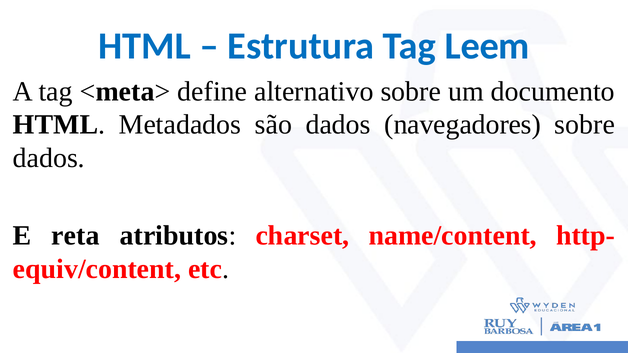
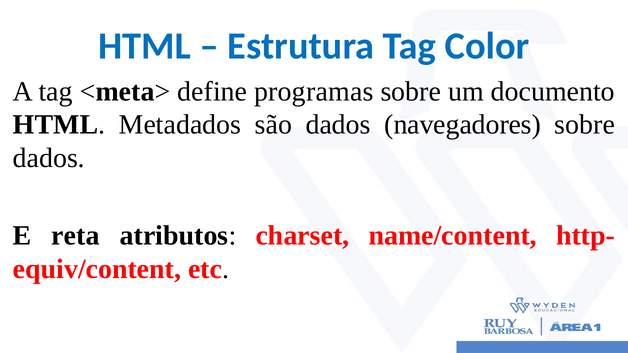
Leem: Leem -> Color
alternativo: alternativo -> programas
